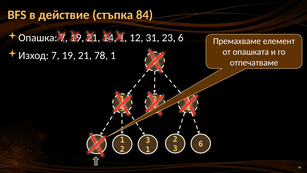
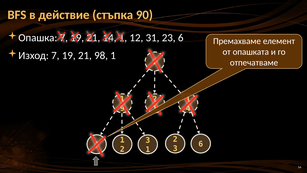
84: 84 -> 90
78: 78 -> 98
